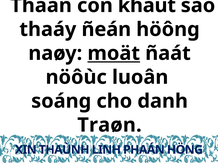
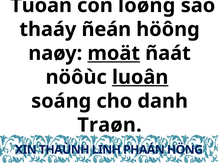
Thaàn: Thaàn -> Tuoân
khaùt: khaùt -> loøng
luoân underline: none -> present
